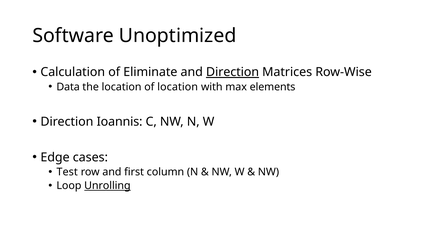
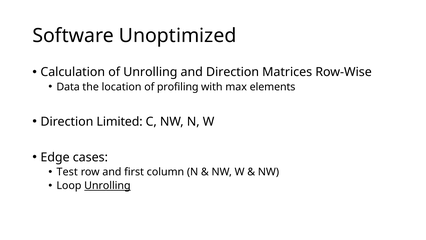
of Eliminate: Eliminate -> Unrolling
Direction at (233, 72) underline: present -> none
of location: location -> profiling
Ioannis: Ioannis -> Limited
